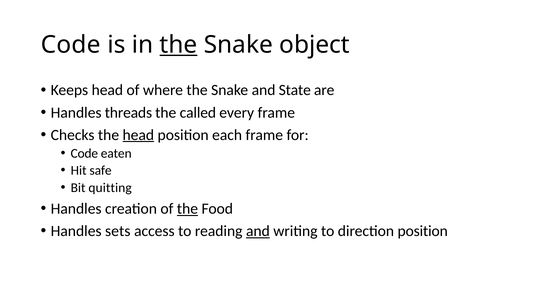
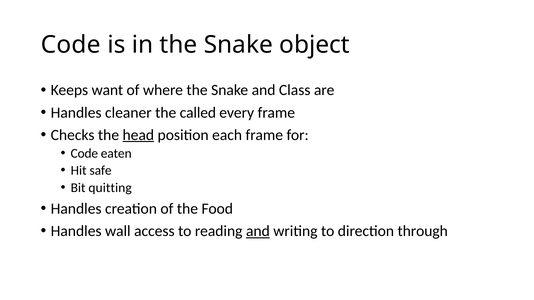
the at (179, 45) underline: present -> none
Keeps head: head -> want
State: State -> Class
threads: threads -> cleaner
the at (187, 209) underline: present -> none
sets: sets -> wall
direction position: position -> through
